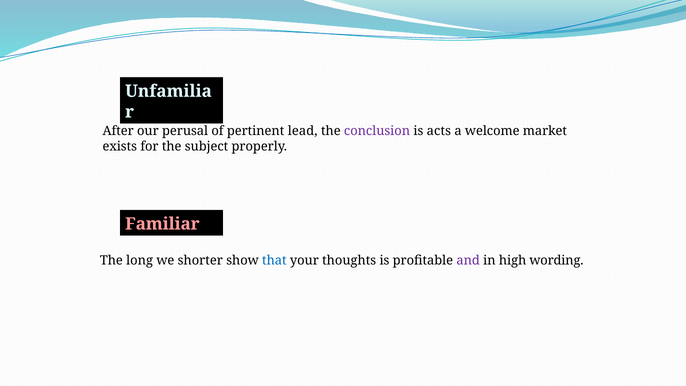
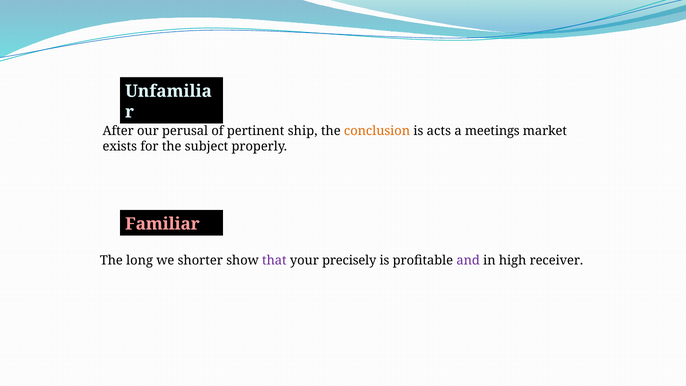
lead: lead -> ship
conclusion colour: purple -> orange
welcome: welcome -> meetings
that colour: blue -> purple
thoughts: thoughts -> precisely
wording: wording -> receiver
